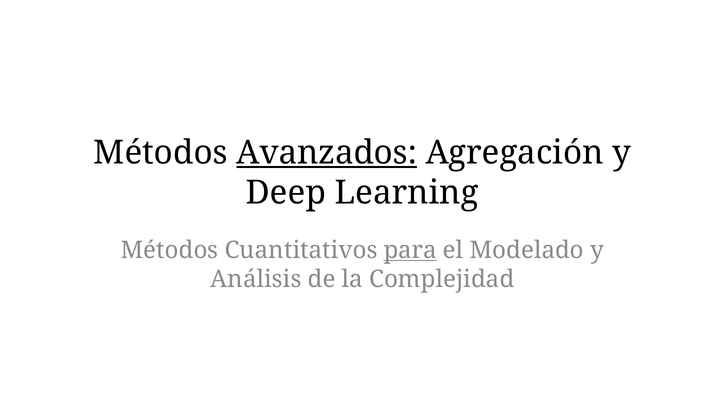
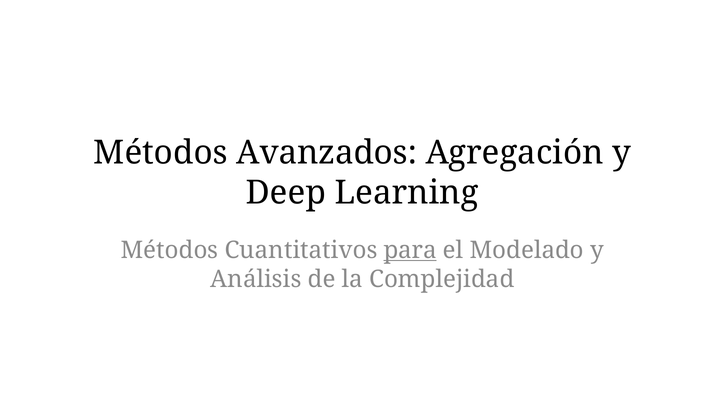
Avanzados underline: present -> none
